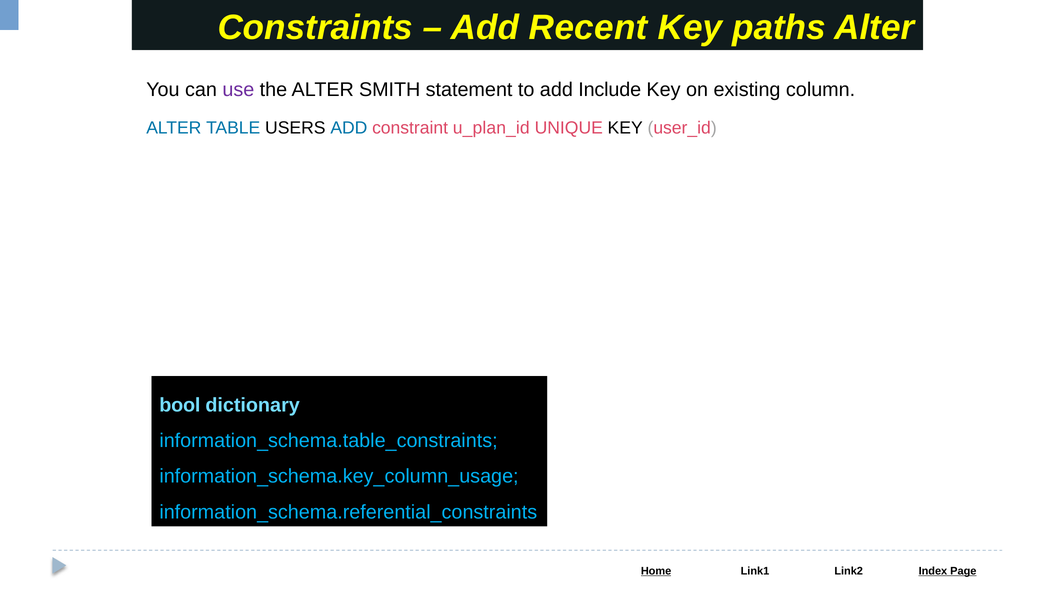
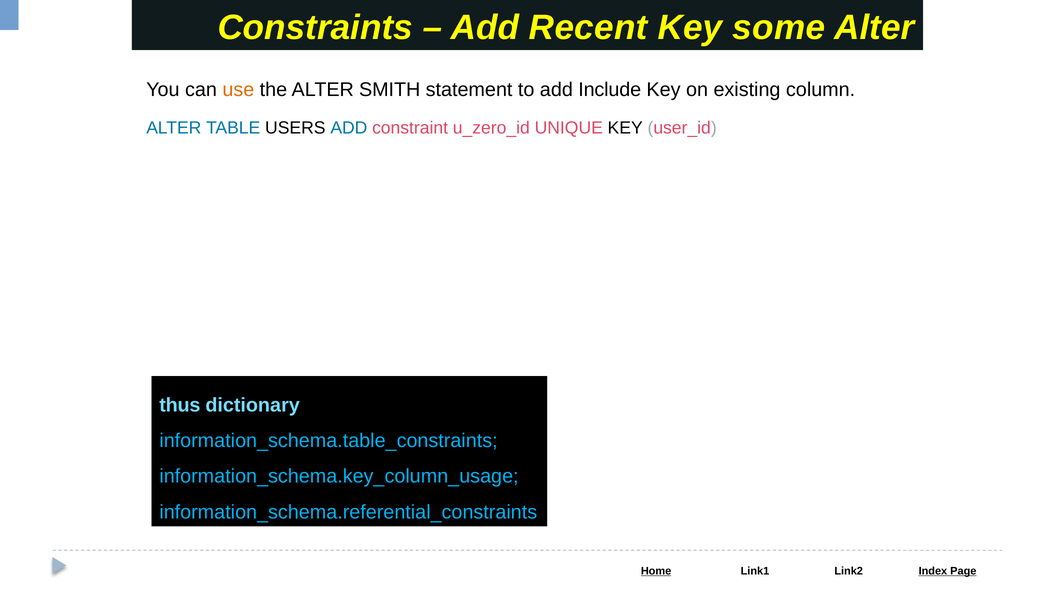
paths: paths -> some
use colour: purple -> orange
u_plan_id: u_plan_id -> u_zero_id
bool: bool -> thus
